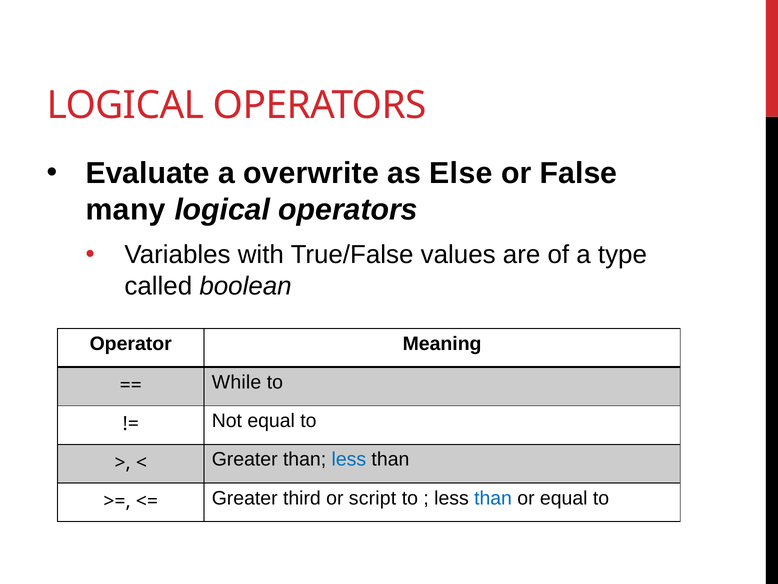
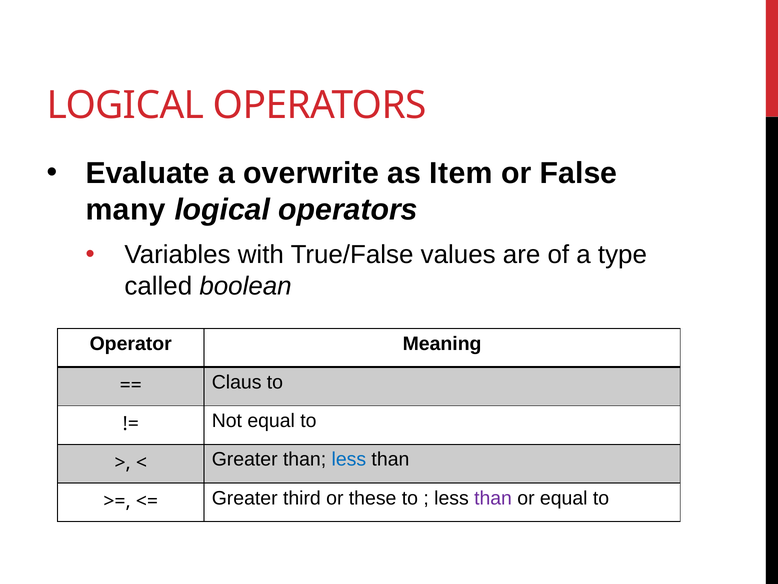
Else: Else -> Item
While: While -> Claus
script: script -> these
than at (493, 498) colour: blue -> purple
